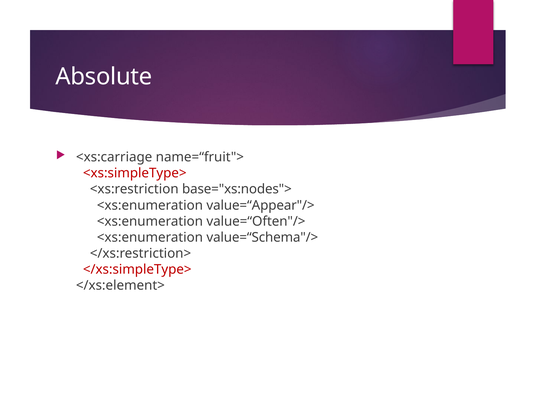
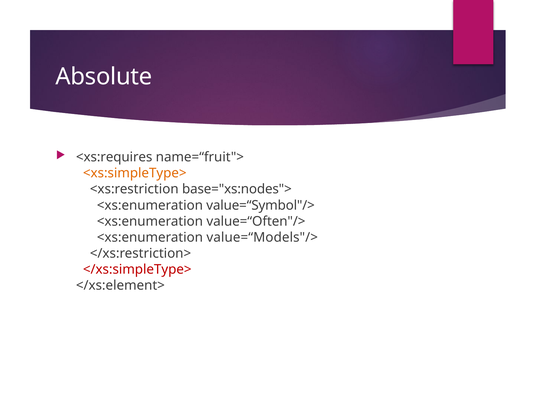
<xs:carriage: <xs:carriage -> <xs:requires
<xs:simpleType> colour: red -> orange
value=“Appear"/>: value=“Appear"/> -> value=“Symbol"/>
value=“Schema"/>: value=“Schema"/> -> value=“Models"/>
